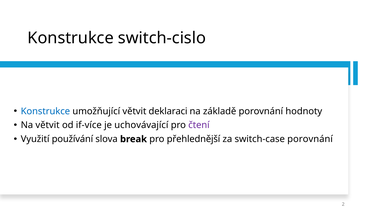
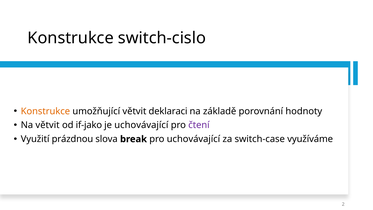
Konstrukce at (45, 111) colour: blue -> orange
if-více: if-více -> if-jako
používání: používání -> prázdnou
pro přehlednější: přehlednější -> uchovávající
switch-case porovnání: porovnání -> využíváme
